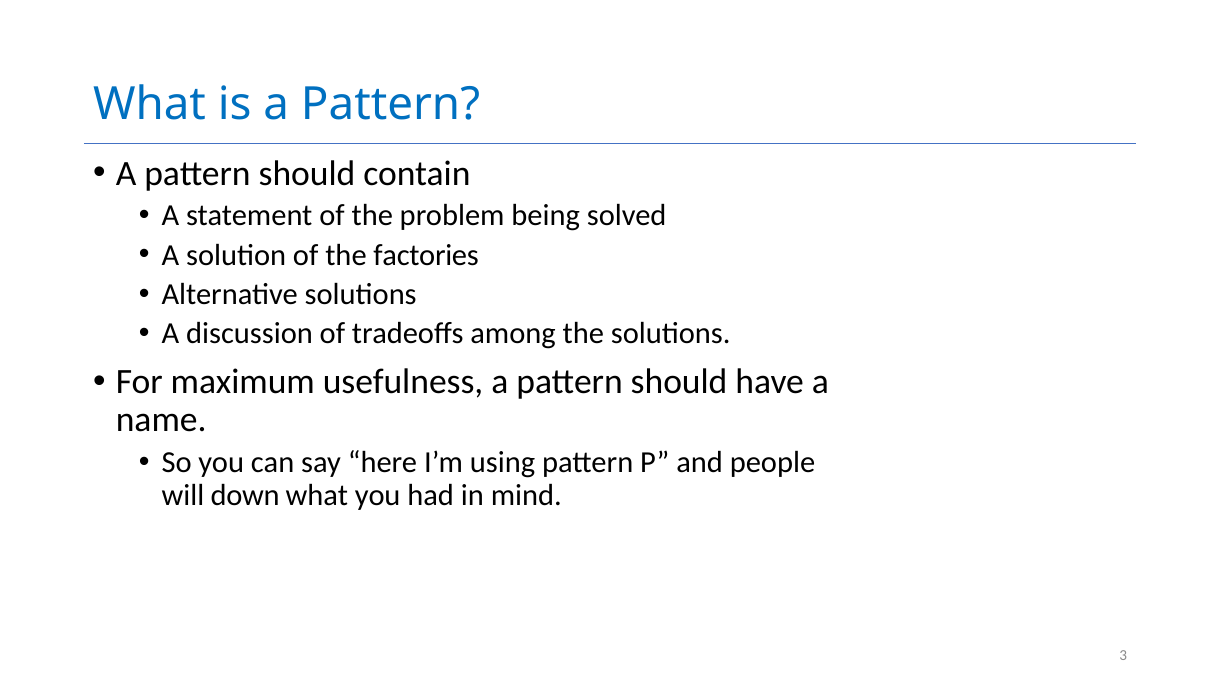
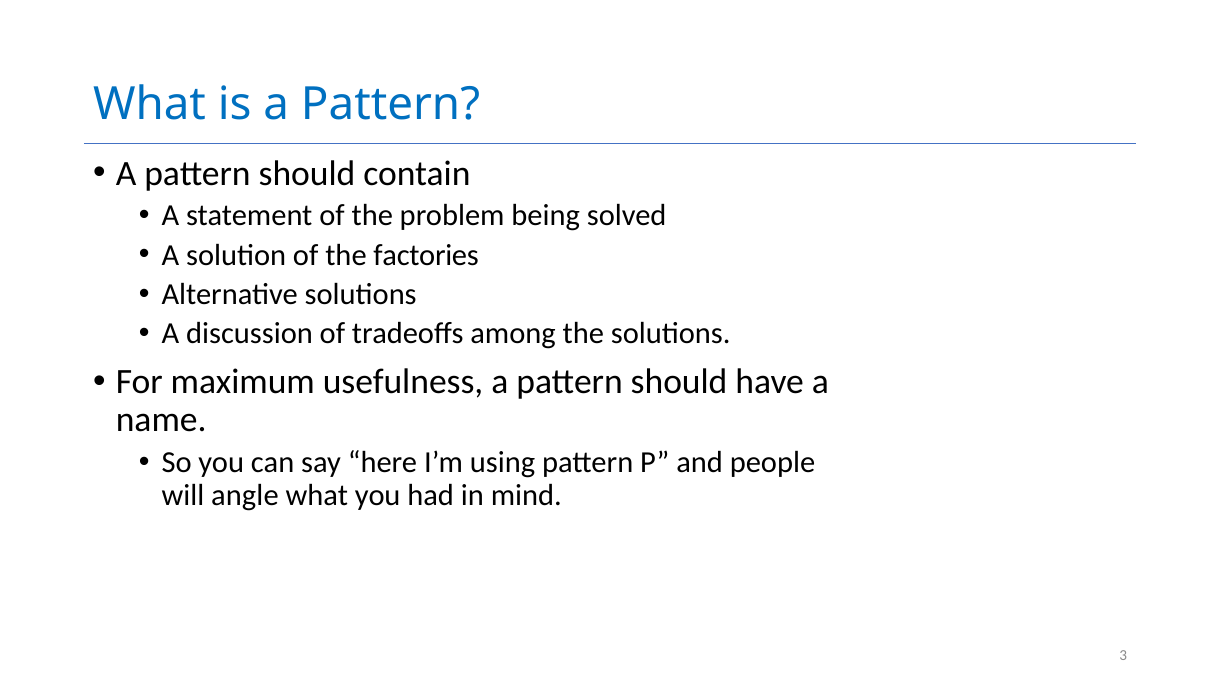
down: down -> angle
